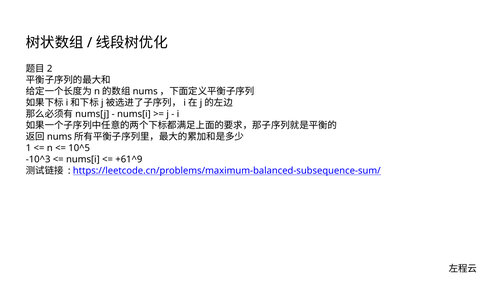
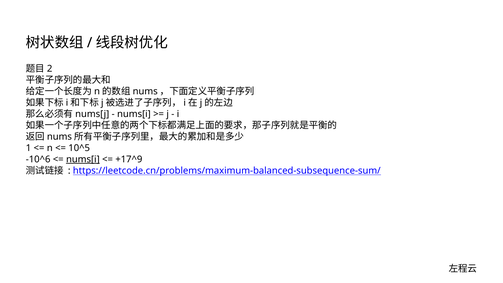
-10^3: -10^3 -> -10^6
nums[i at (83, 159) underline: none -> present
+61^9: +61^9 -> +17^9
